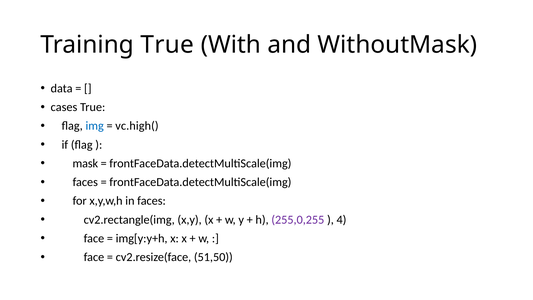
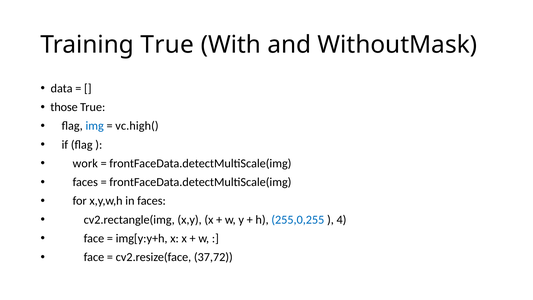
cases: cases -> those
mask: mask -> work
255,0,255 colour: purple -> blue
51,50: 51,50 -> 37,72
